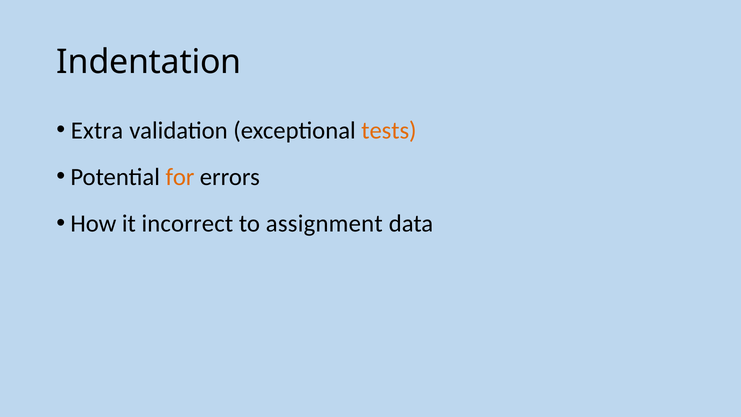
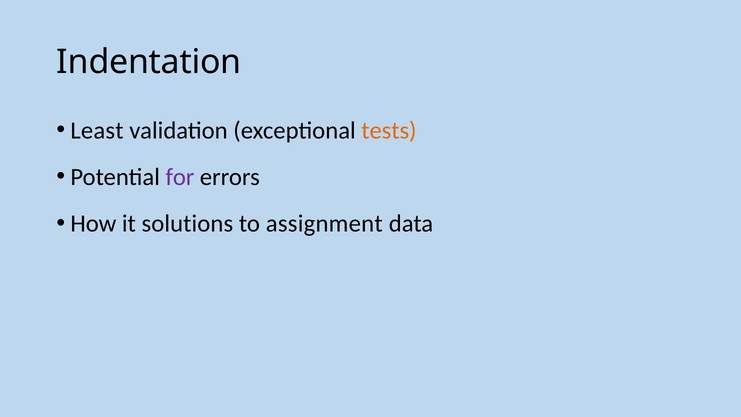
Extra: Extra -> Least
for colour: orange -> purple
incorrect: incorrect -> solutions
